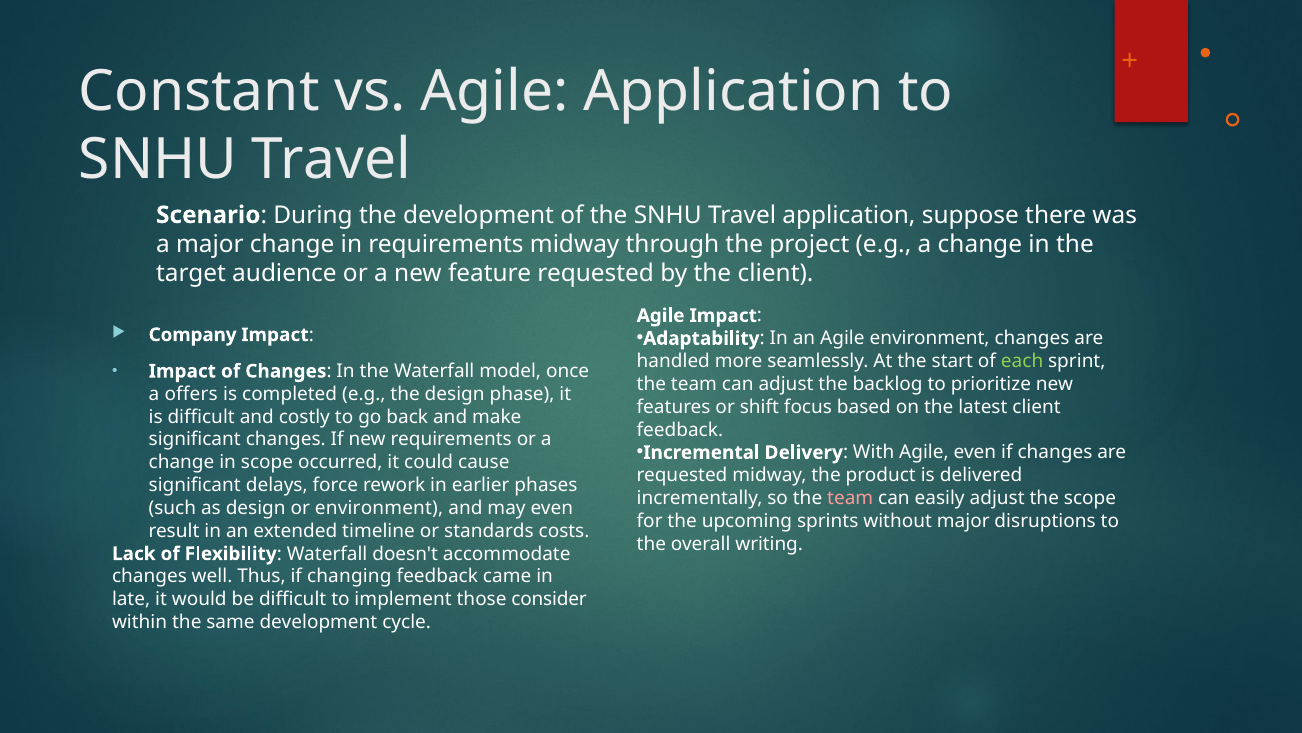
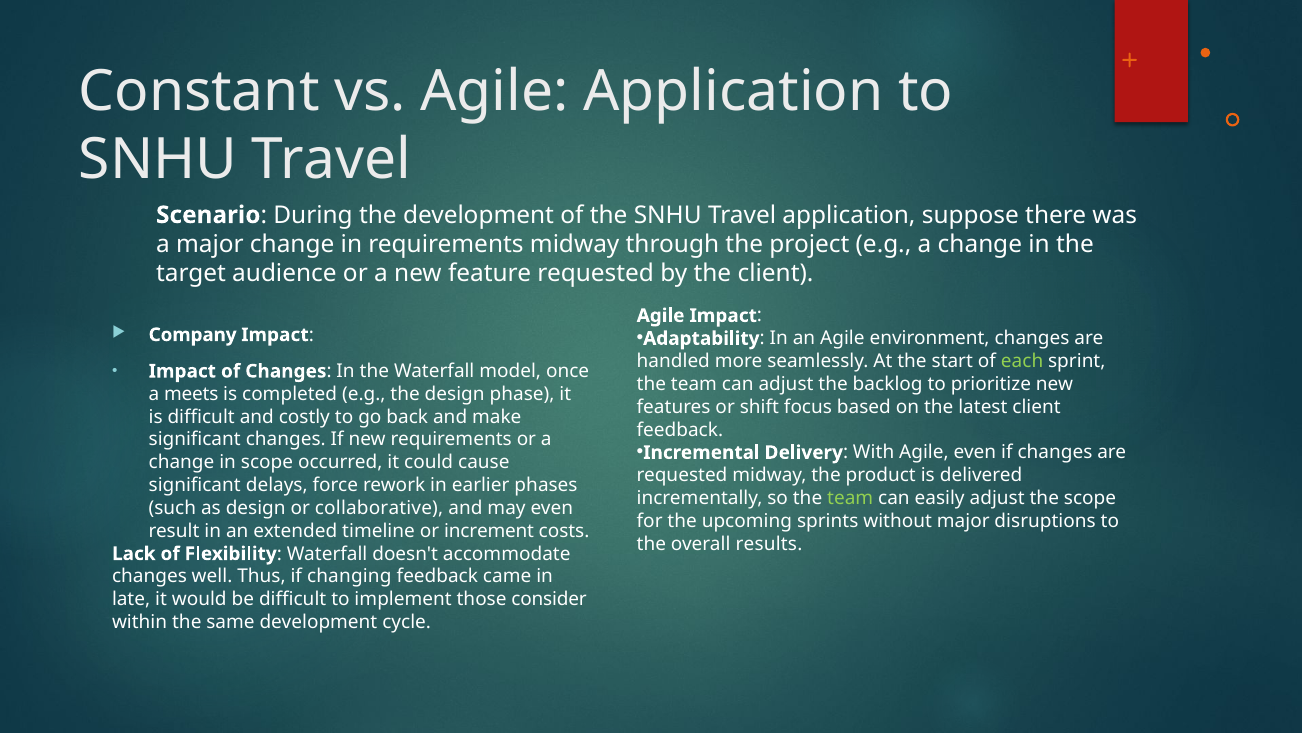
offers: offers -> meets
team at (850, 498) colour: pink -> light green
or environment: environment -> collaborative
standards: standards -> increment
writing: writing -> results
